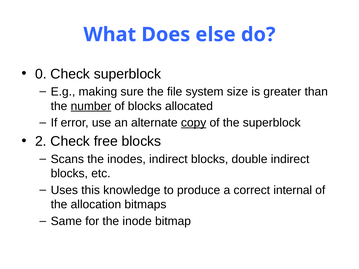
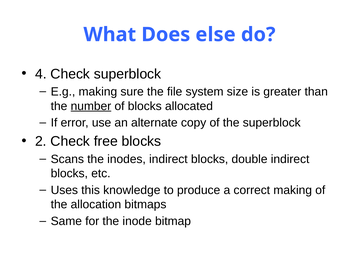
0: 0 -> 4
copy underline: present -> none
correct internal: internal -> making
